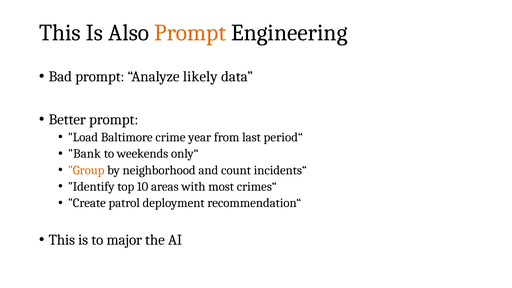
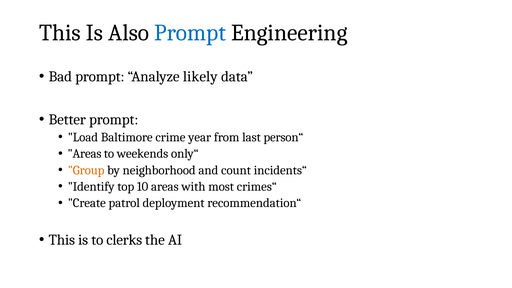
Prompt at (190, 33) colour: orange -> blue
period“: period“ -> person“
Bank at (84, 154): Bank -> Areas
major: major -> clerks
